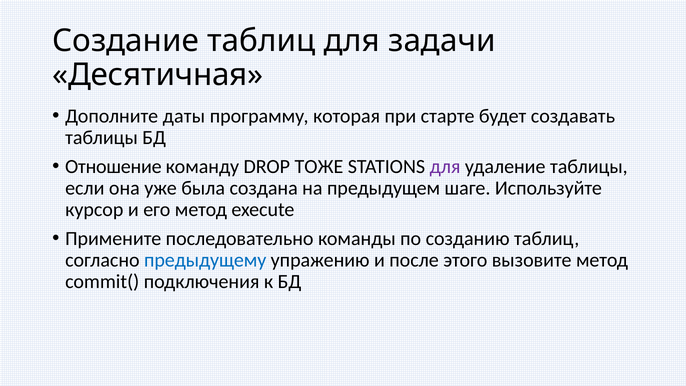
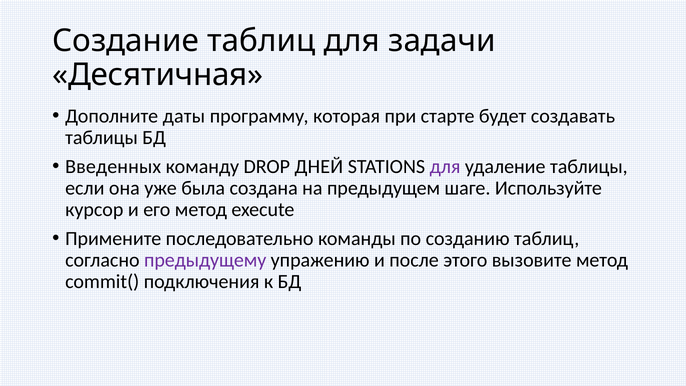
Отношение: Отношение -> Введенных
ТОЖЕ: ТОЖЕ -> ДНЕЙ
предыдущему colour: blue -> purple
